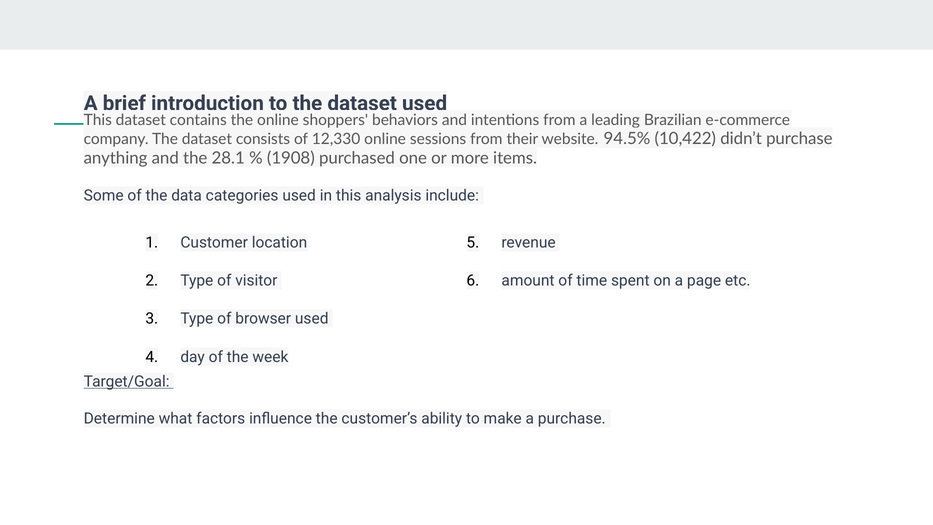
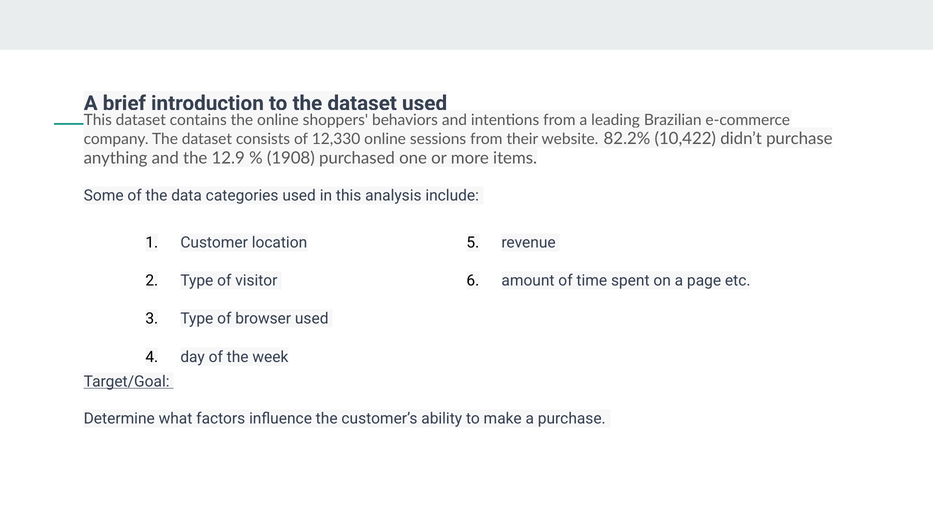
94.5%: 94.5% -> 82.2%
28.1: 28.1 -> 12.9
